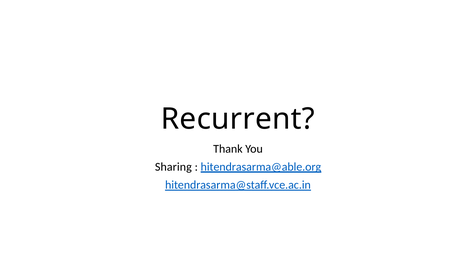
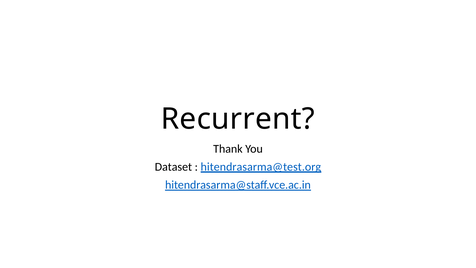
Sharing: Sharing -> Dataset
hitendrasarma@able.org: hitendrasarma@able.org -> hitendrasarma@test.org
